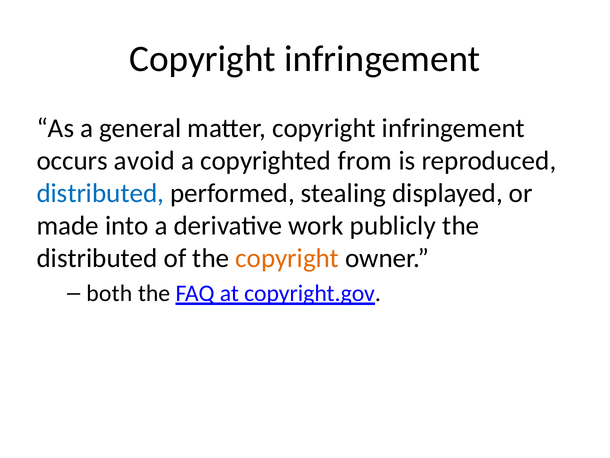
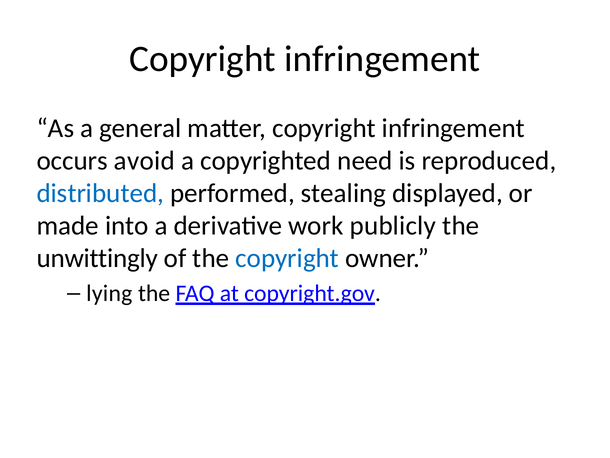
from: from -> need
distributed at (97, 258): distributed -> unwittingly
copyright at (287, 258) colour: orange -> blue
both: both -> lying
